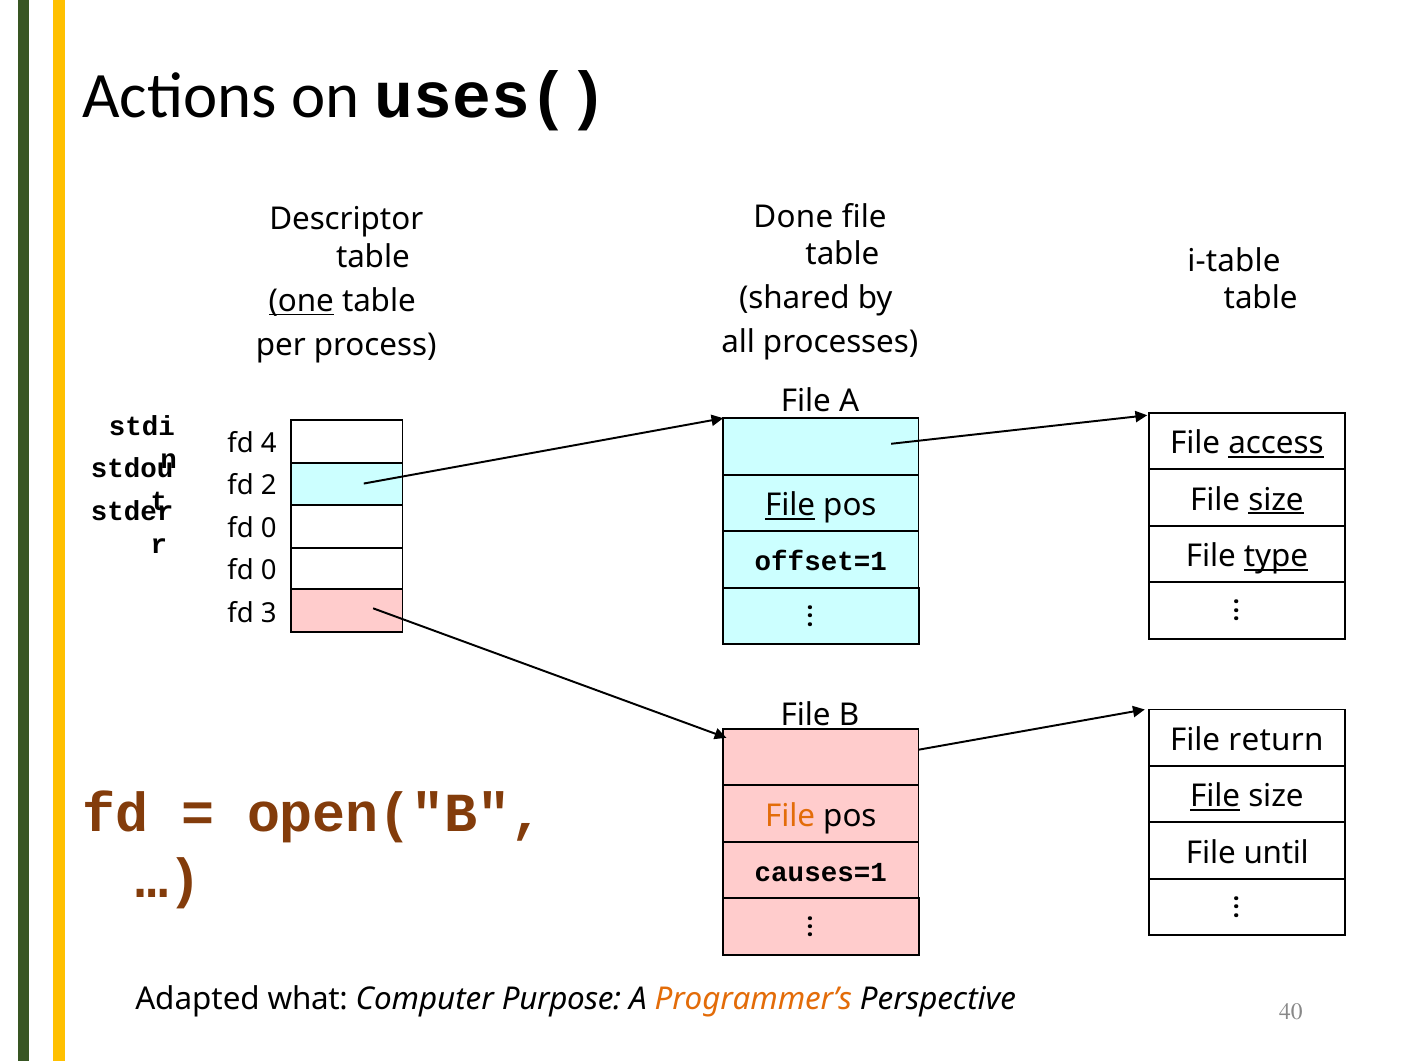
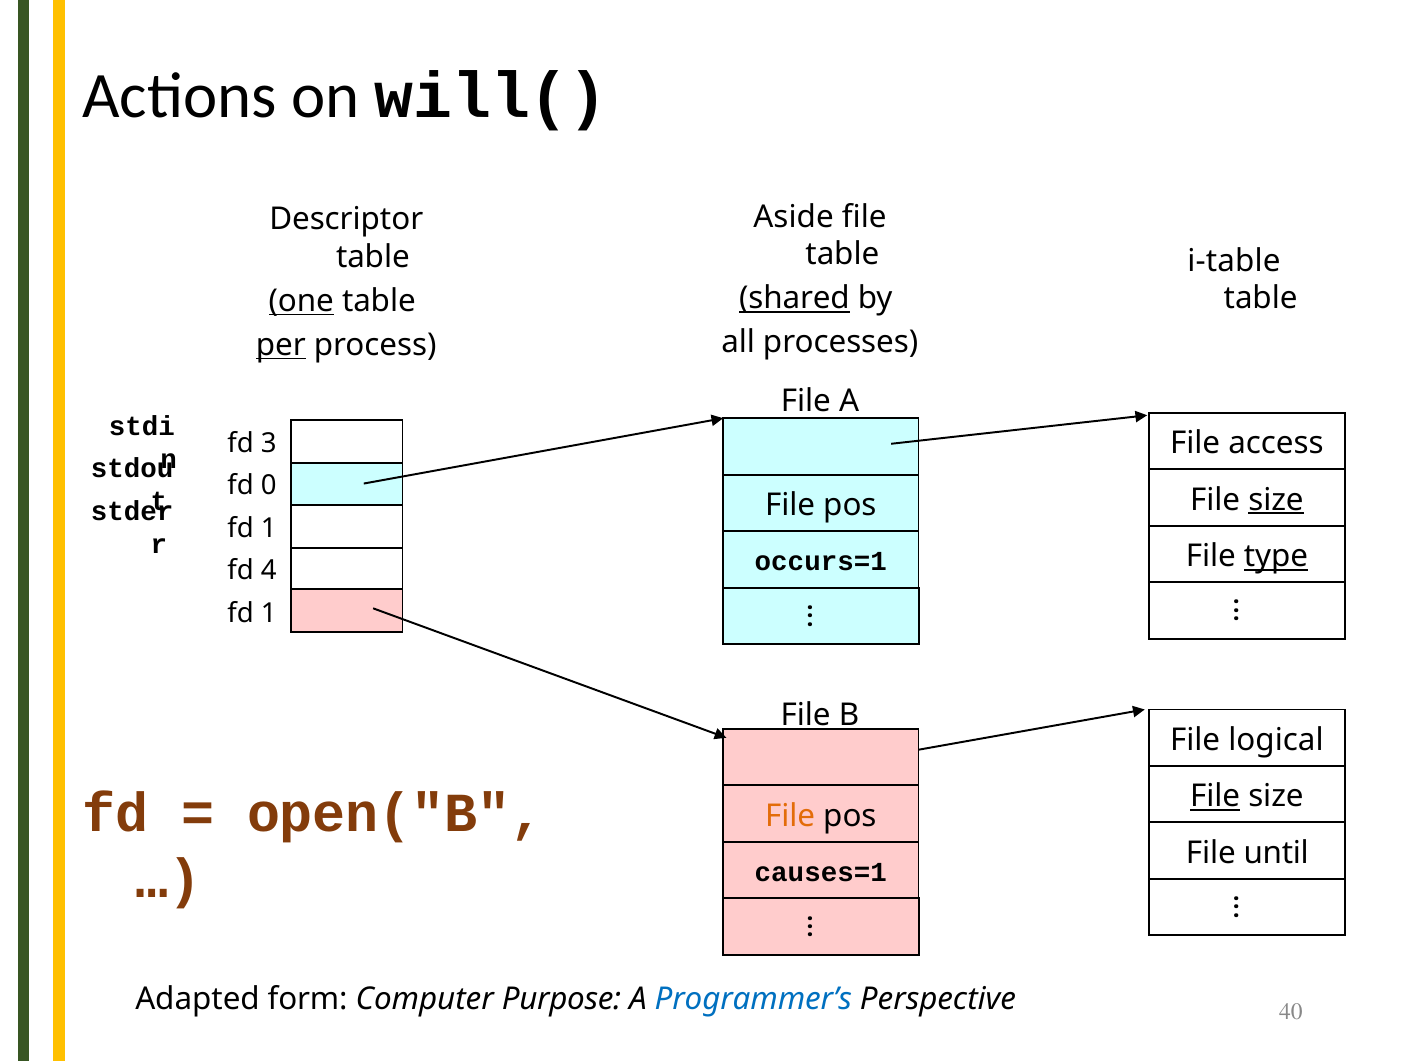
uses(: uses( -> will(
Done: Done -> Aside
shared underline: none -> present
per underline: none -> present
4: 4 -> 3
access underline: present -> none
2: 2 -> 0
File at (790, 505) underline: present -> none
0 at (269, 528): 0 -> 1
offset=1: offset=1 -> occurs=1
0 at (269, 570): 0 -> 4
3 at (269, 613): 3 -> 1
return: return -> logical
what: what -> form
Programmer’s colour: orange -> blue
